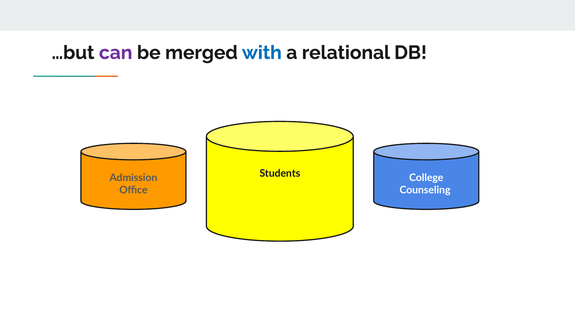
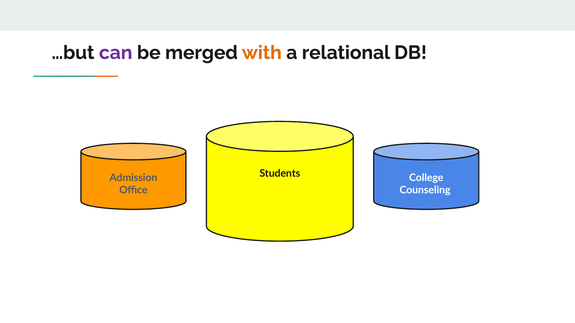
with colour: blue -> orange
